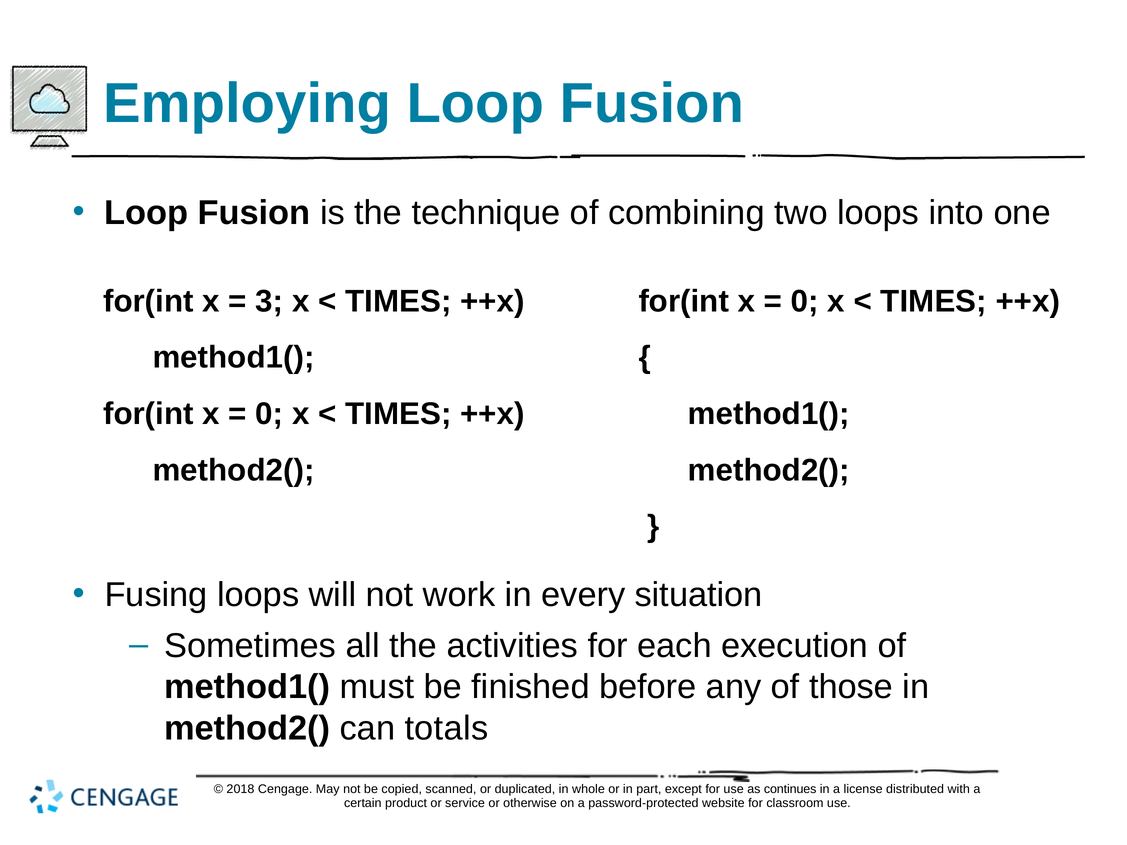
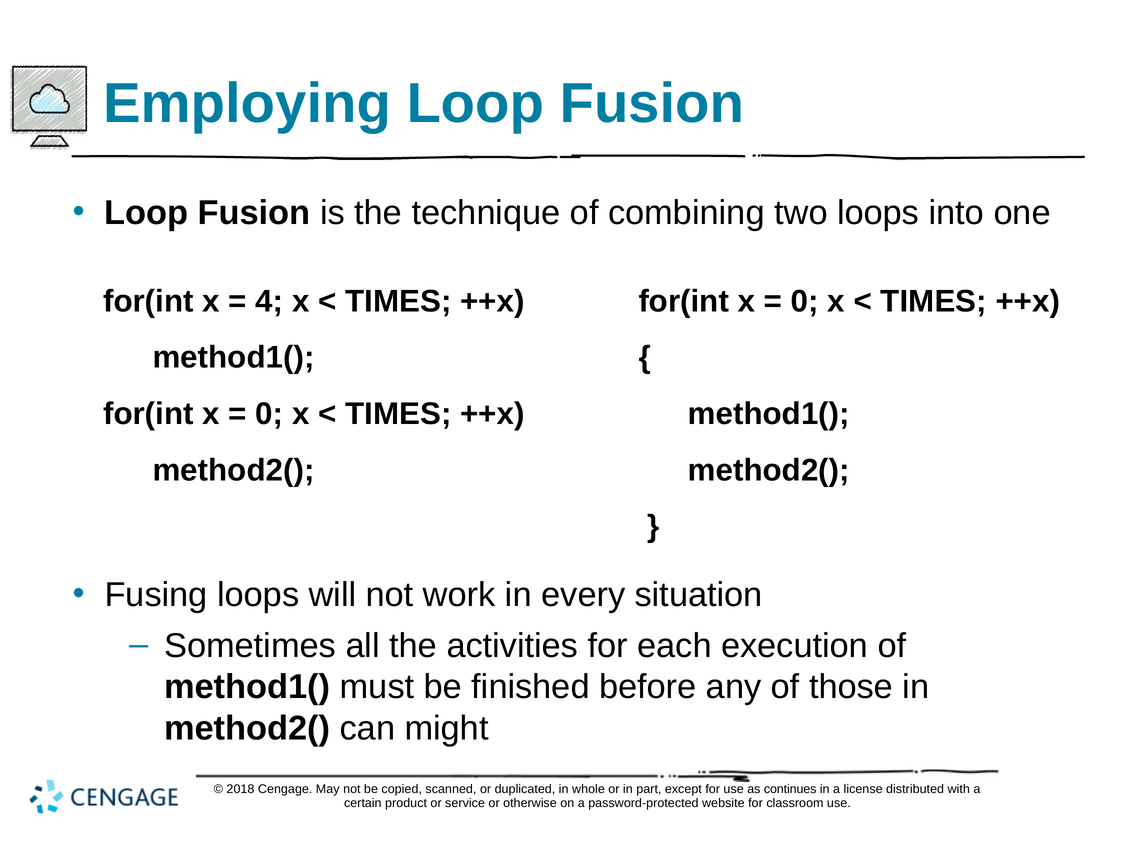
3: 3 -> 4
totals: totals -> might
